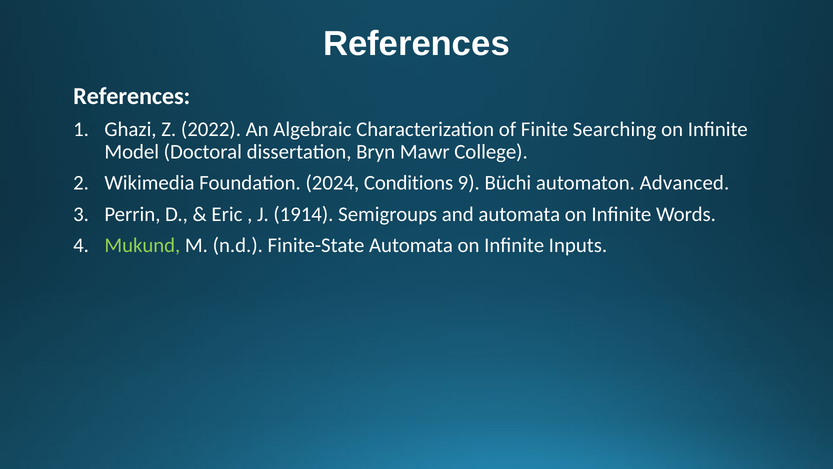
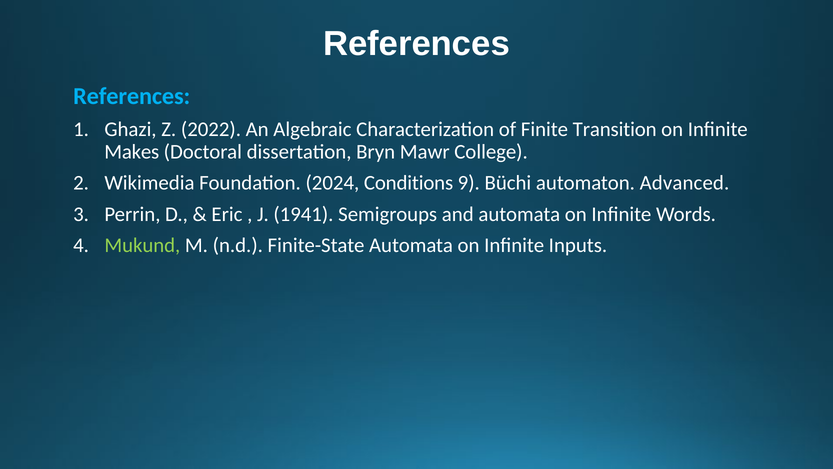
References at (132, 96) colour: white -> light blue
Searching: Searching -> Transition
Model: Model -> Makes
1914: 1914 -> 1941
